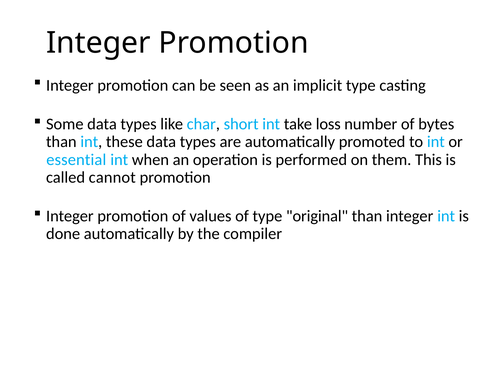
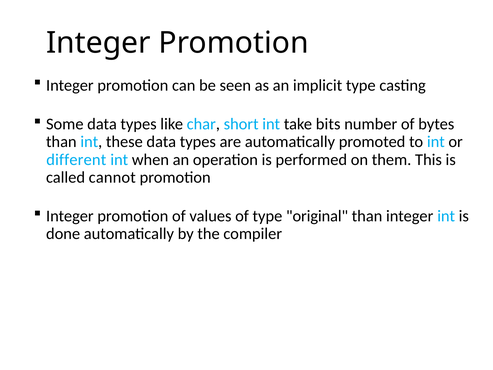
loss: loss -> bits
essential: essential -> different
